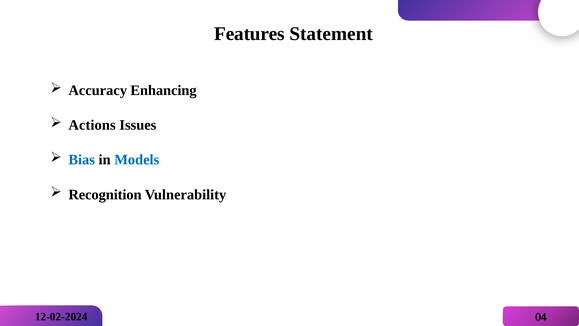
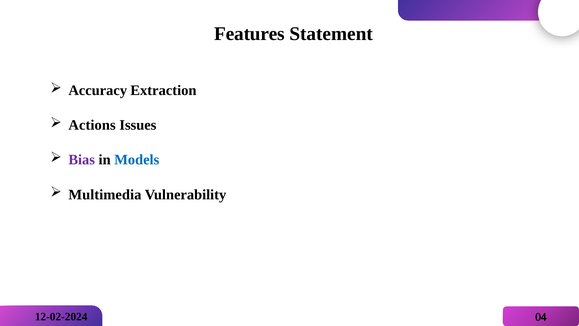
Enhancing: Enhancing -> Extraction
Bias colour: blue -> purple
Recognition: Recognition -> Multimedia
